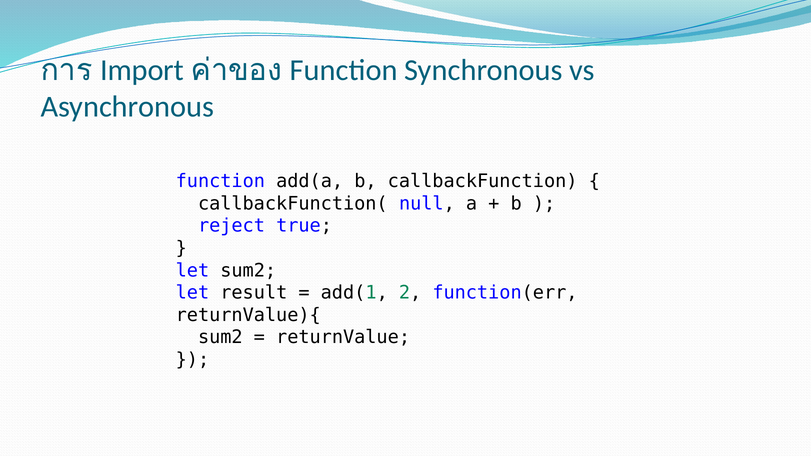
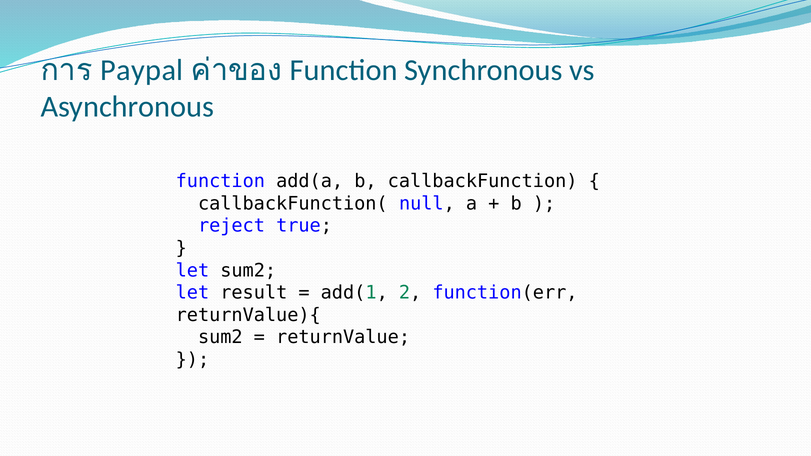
Import: Import -> Paypal
